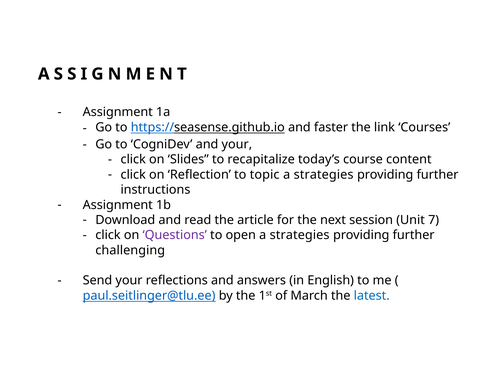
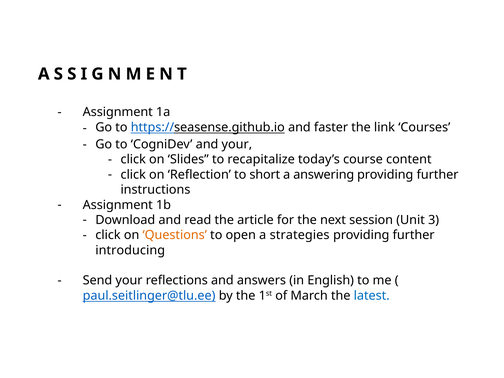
topic: topic -> short
strategies at (324, 175): strategies -> answering
7: 7 -> 3
Questions colour: purple -> orange
challenging: challenging -> introducing
